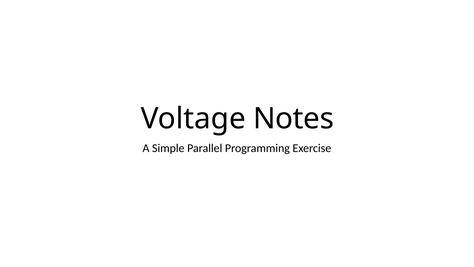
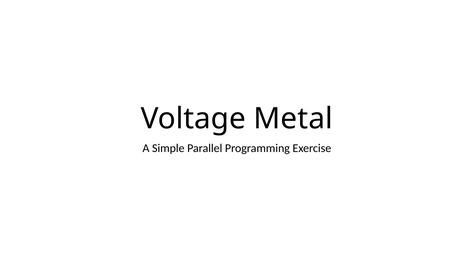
Notes: Notes -> Metal
